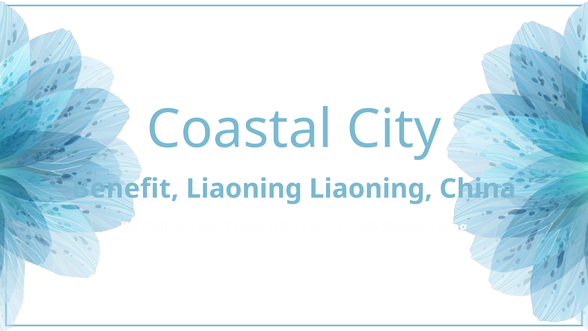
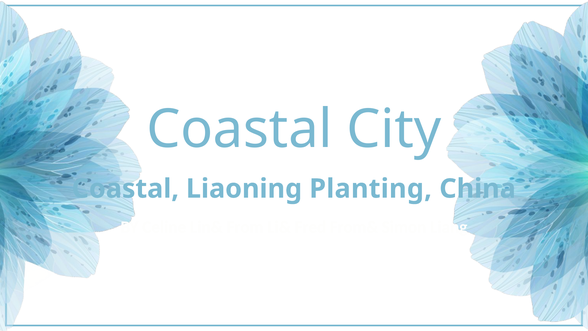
Benefit at (125, 189): Benefit -> Coastal
Liaoning Liaoning: Liaoning -> Planting
